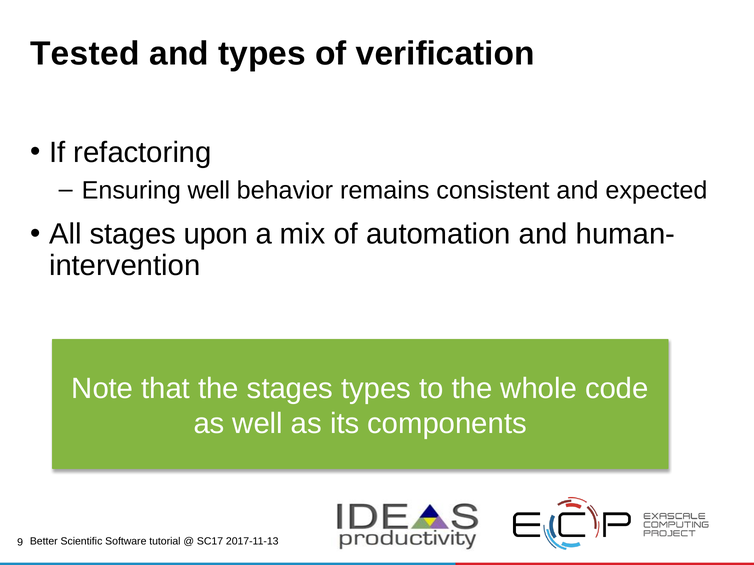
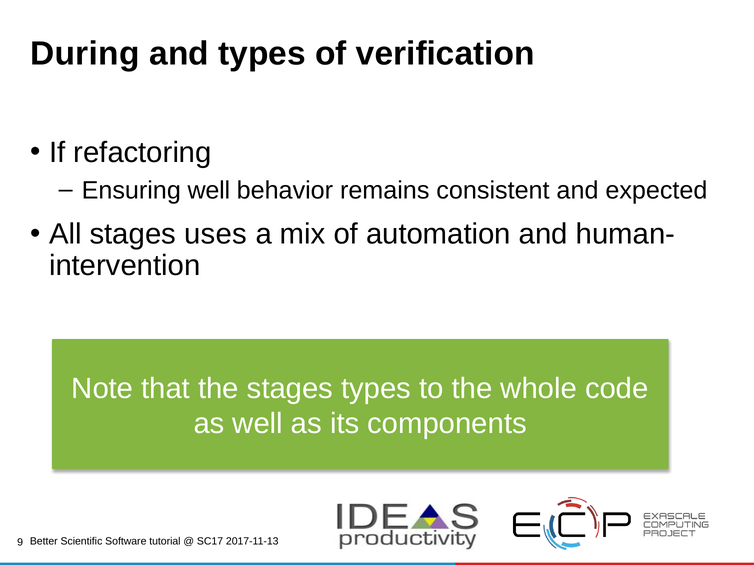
Tested: Tested -> During
upon: upon -> uses
